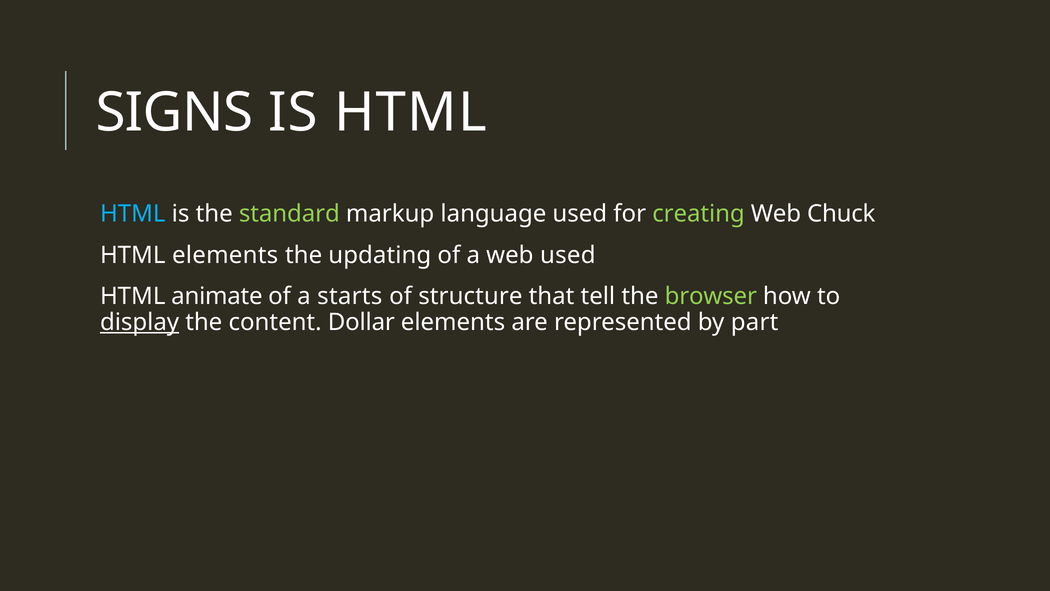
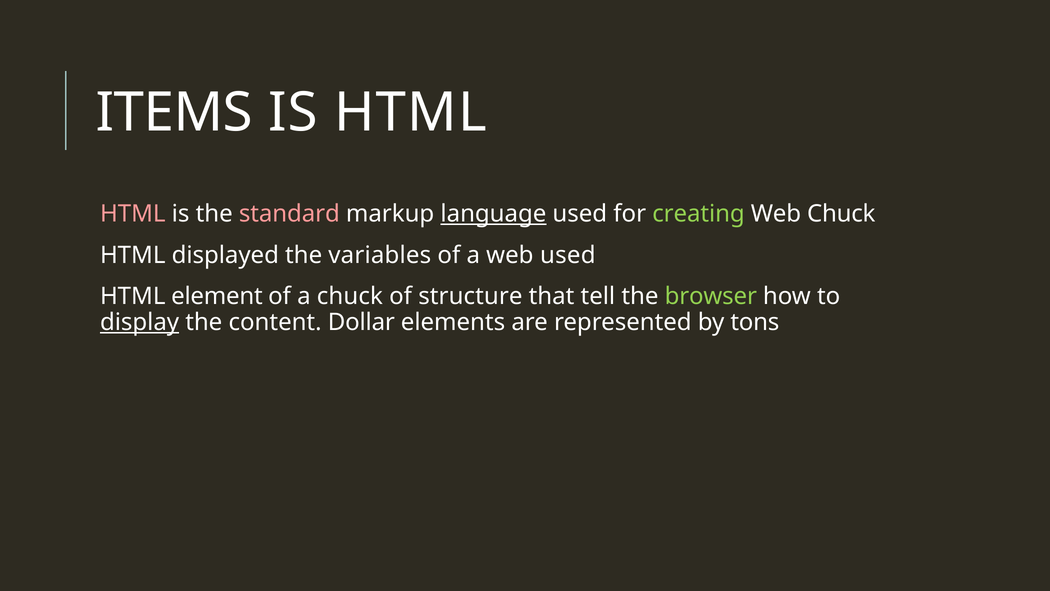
SIGNS: SIGNS -> ITEMS
HTML at (133, 214) colour: light blue -> pink
standard colour: light green -> pink
language underline: none -> present
HTML elements: elements -> displayed
updating: updating -> variables
animate: animate -> element
a starts: starts -> chuck
part: part -> tons
